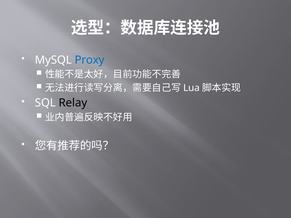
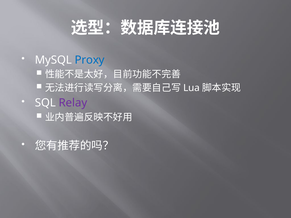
Relay colour: black -> purple
